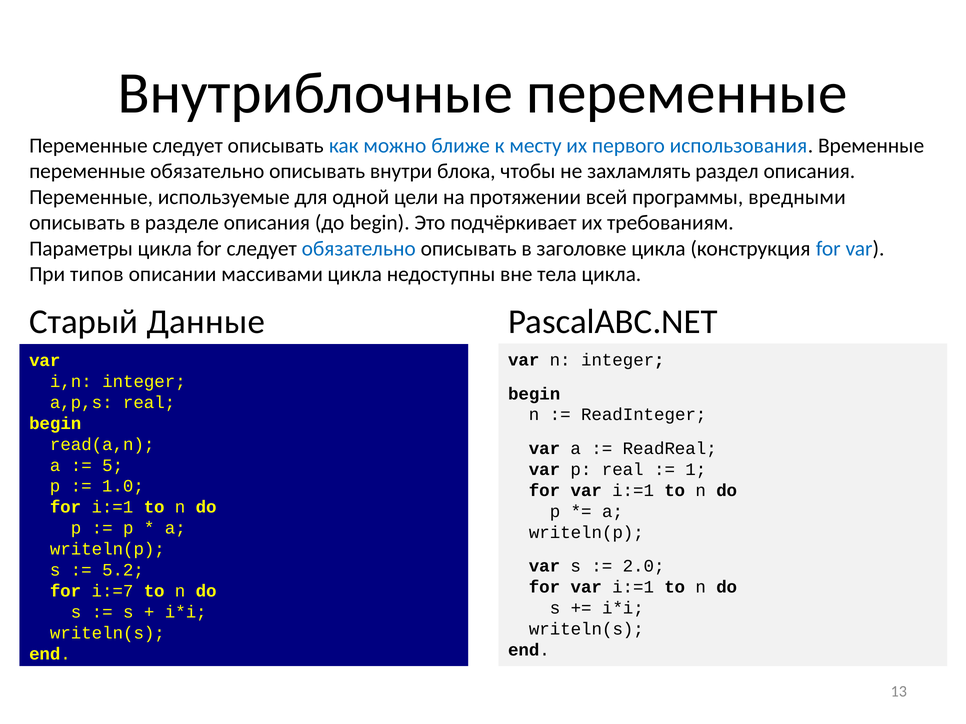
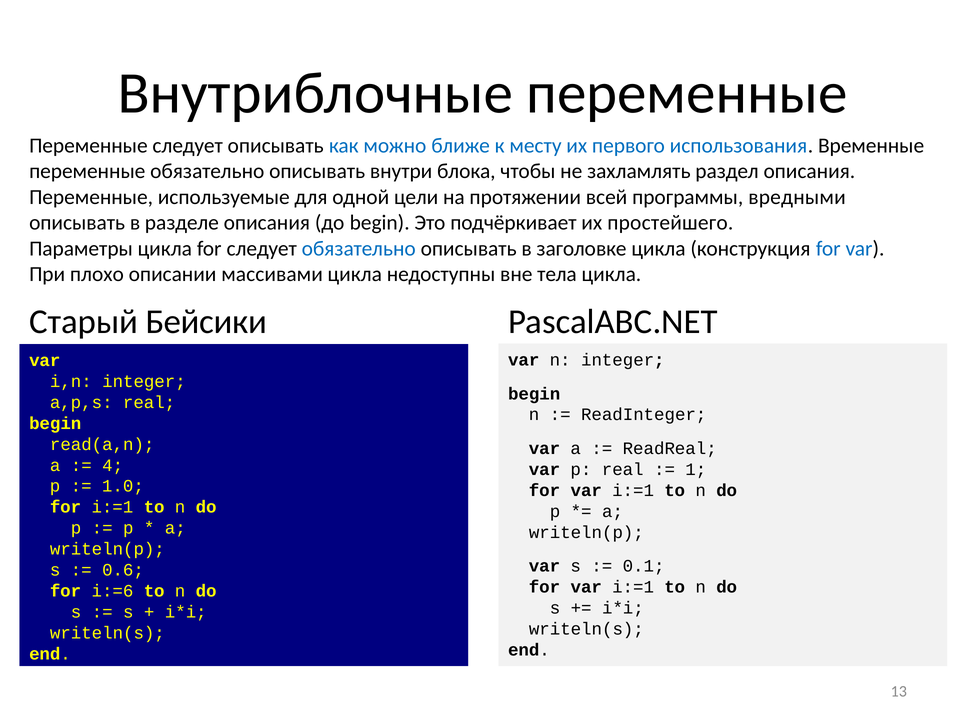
требованиям: требованиям -> простейшего
типов: типов -> плохо
Данные: Данные -> Бейсики
5: 5 -> 4
2.0: 2.0 -> 0.1
5.2: 5.2 -> 0.6
i:=7: i:=7 -> i:=6
